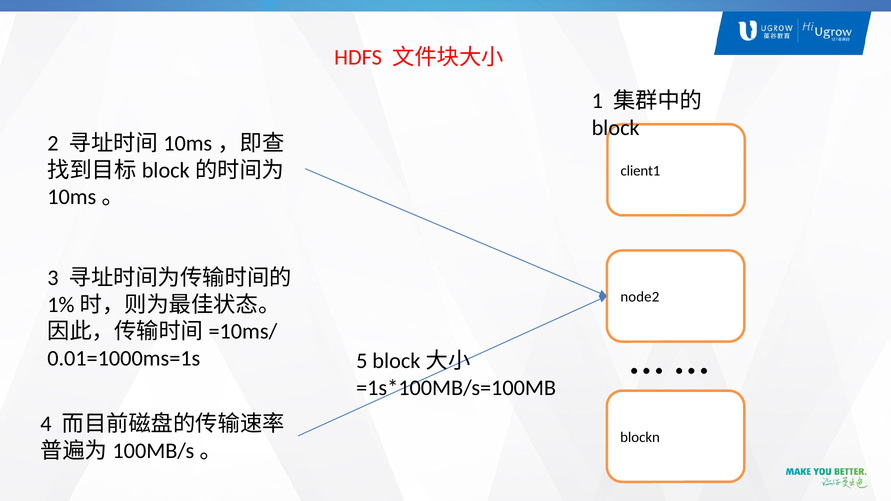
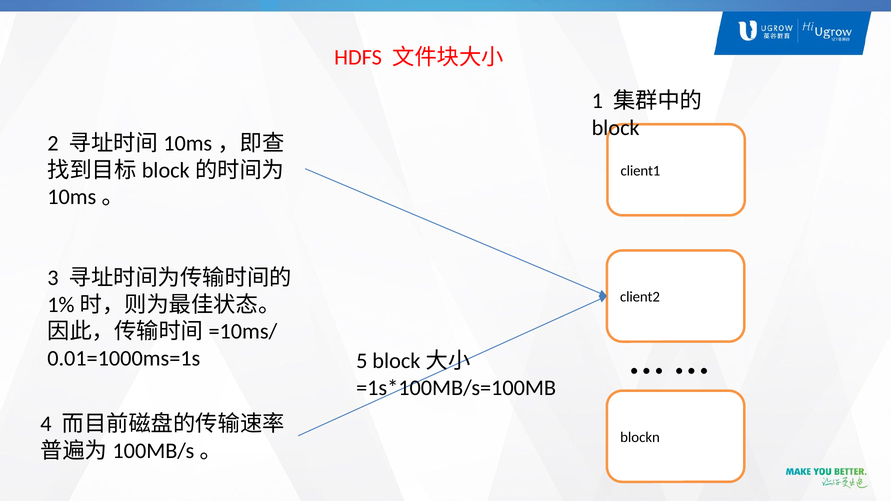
node2: node2 -> client2
